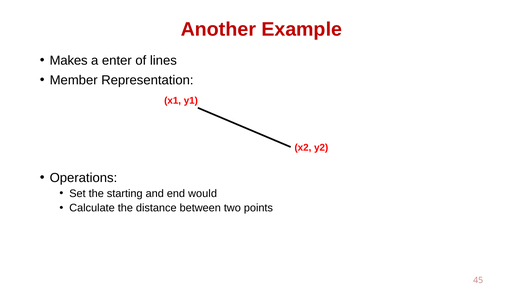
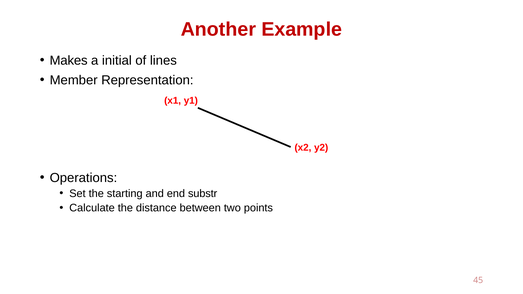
enter: enter -> initial
would: would -> substr
